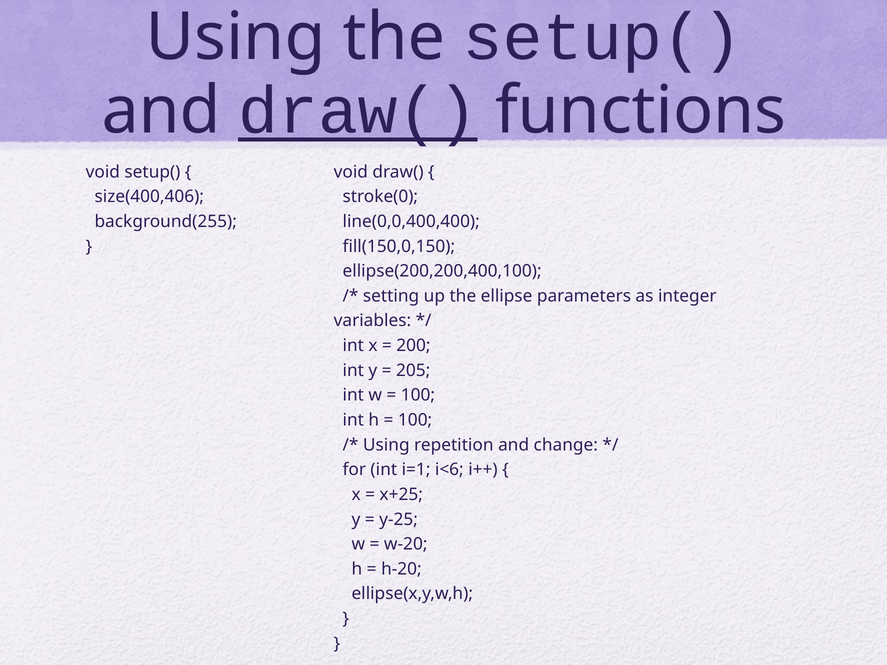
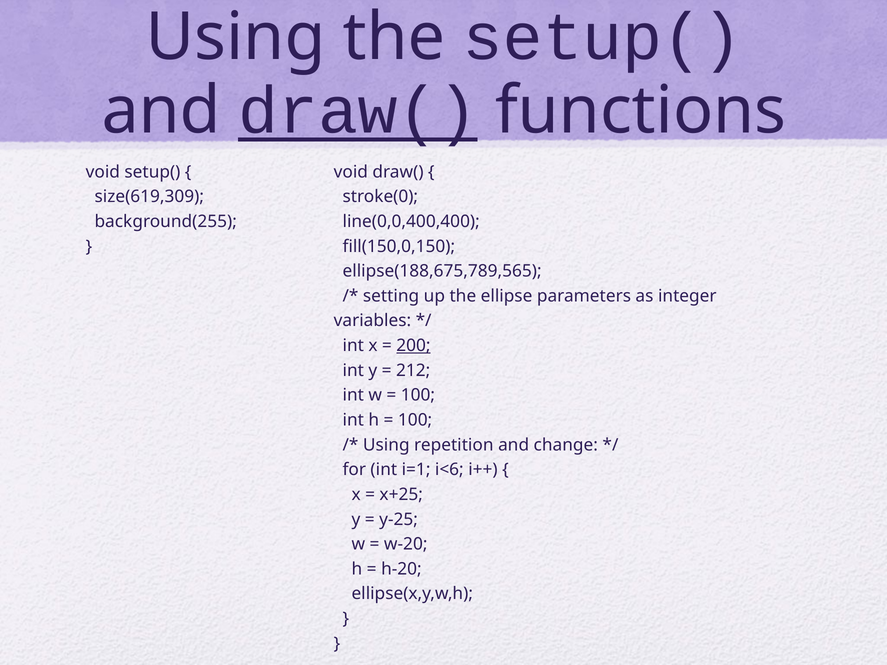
size(400,406: size(400,406 -> size(619,309
ellipse(200,200,400,100: ellipse(200,200,400,100 -> ellipse(188,675,789,565
200 underline: none -> present
205: 205 -> 212
